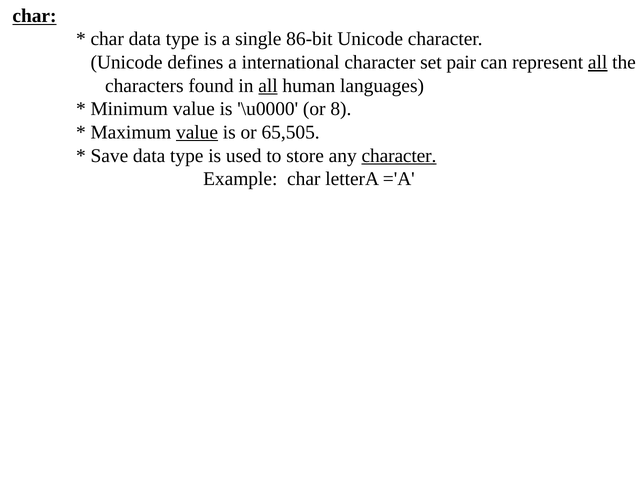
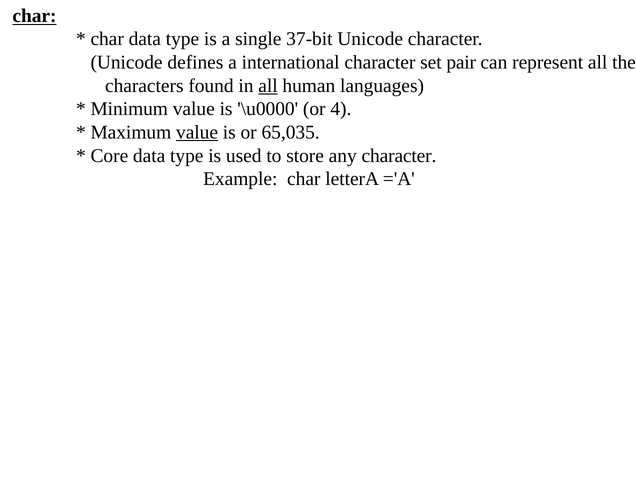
86-bit: 86-bit -> 37-bit
all at (598, 62) underline: present -> none
8: 8 -> 4
65,505: 65,505 -> 65,035
Save: Save -> Core
character at (399, 156) underline: present -> none
